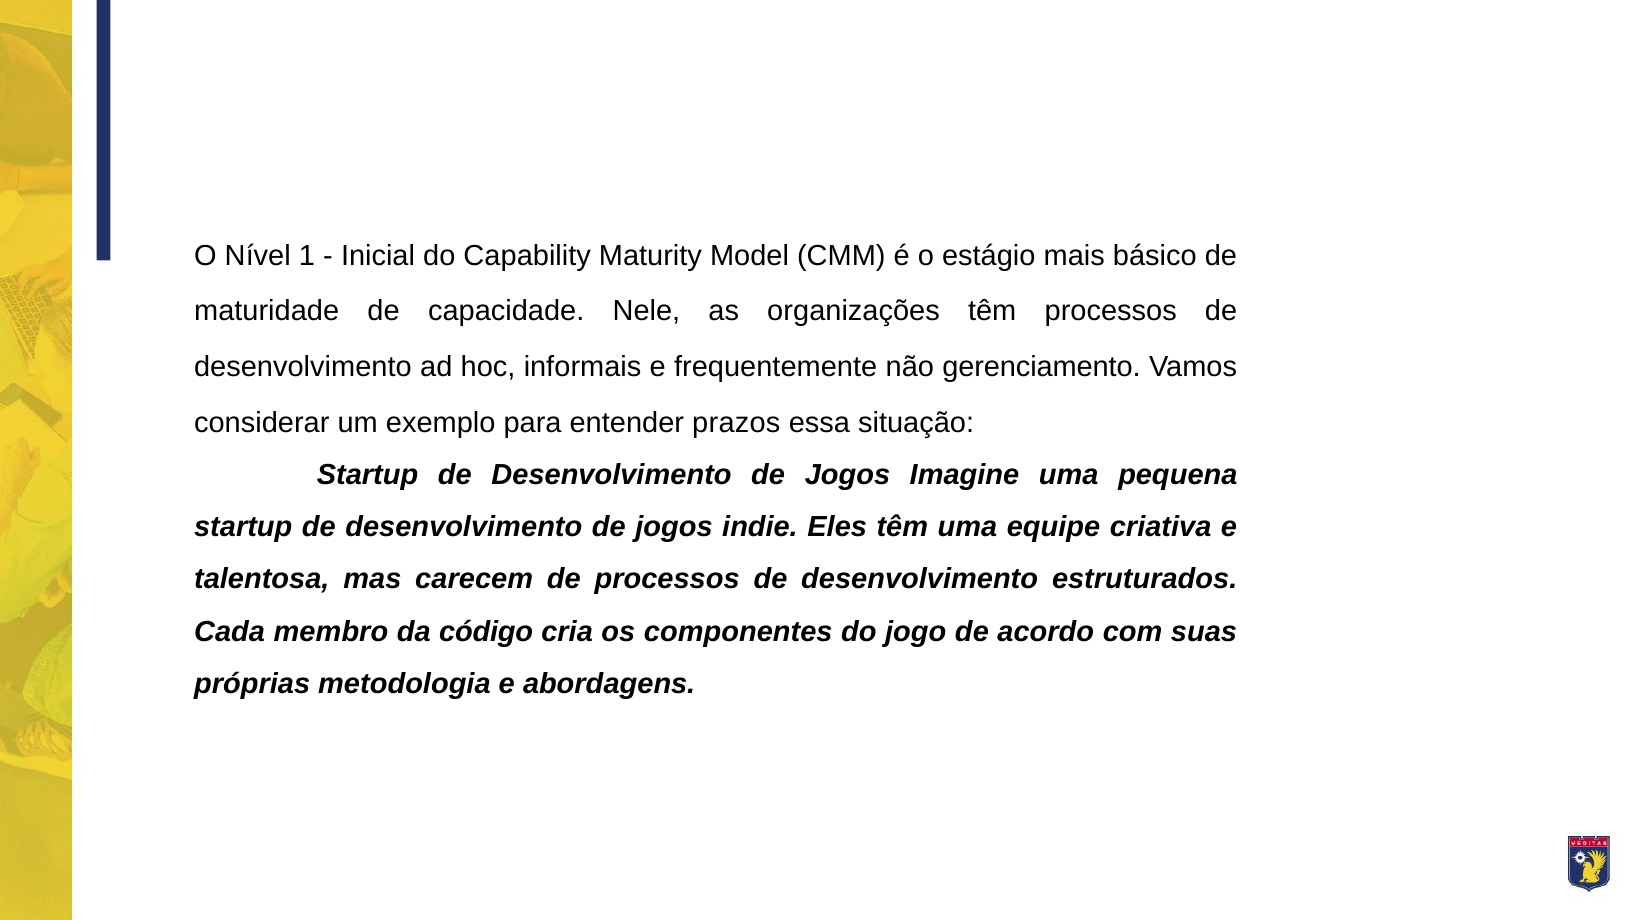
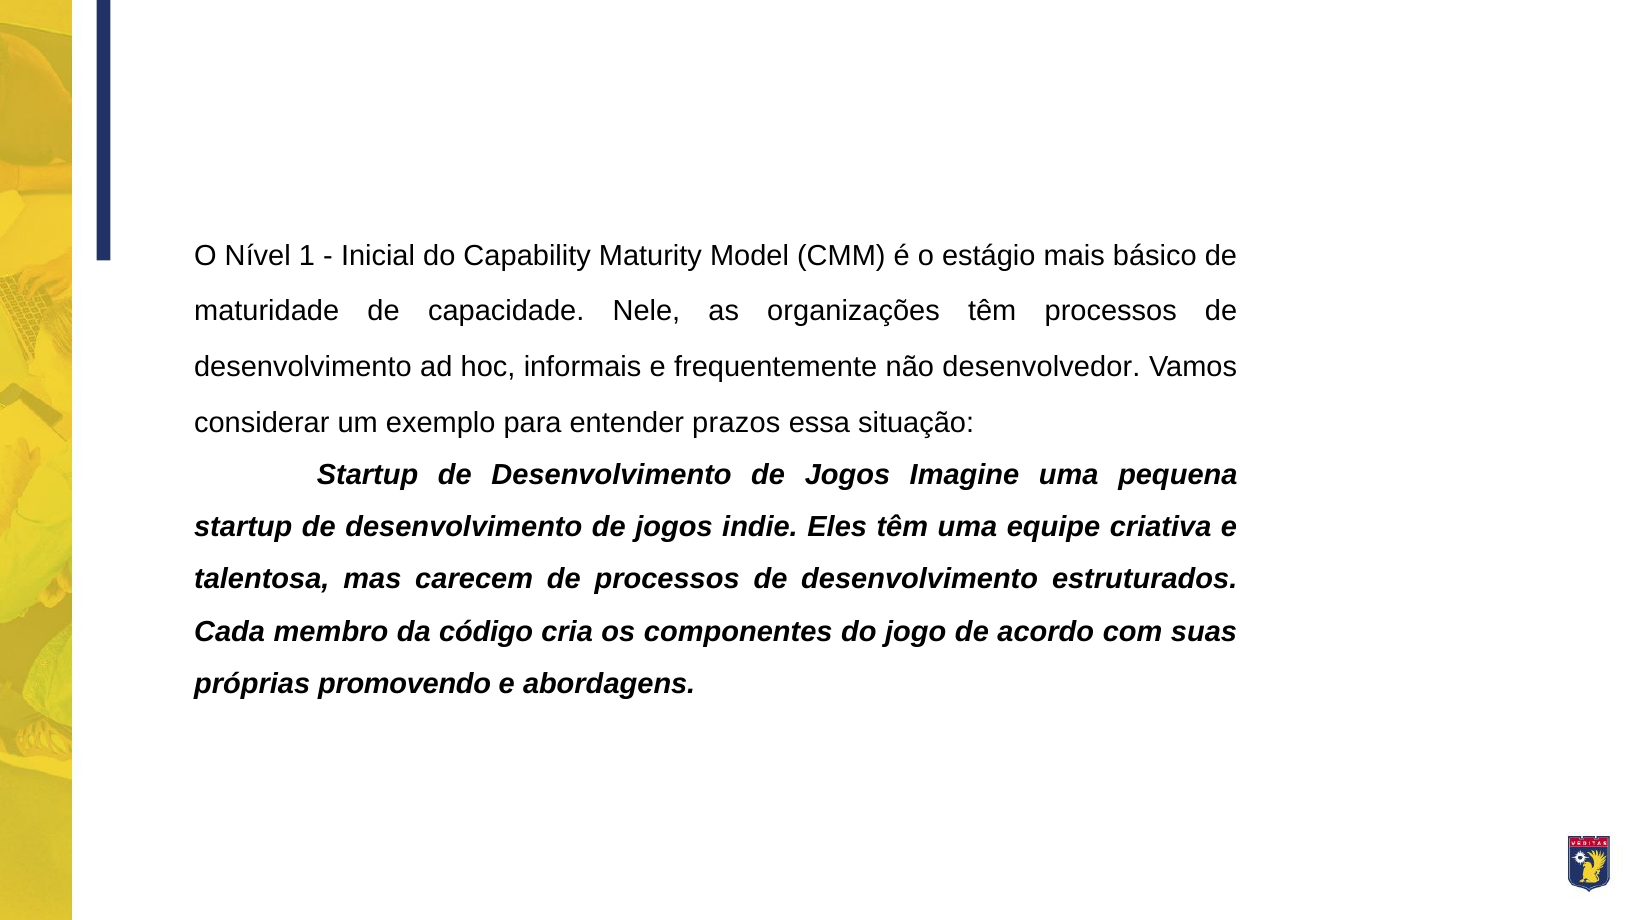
gerenciamento: gerenciamento -> desenvolvedor
metodologia: metodologia -> promovendo
